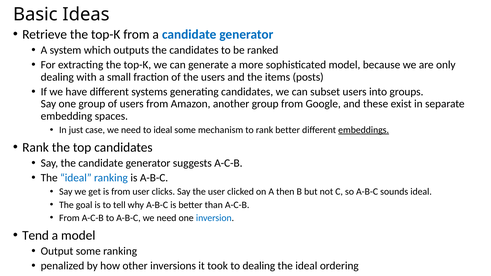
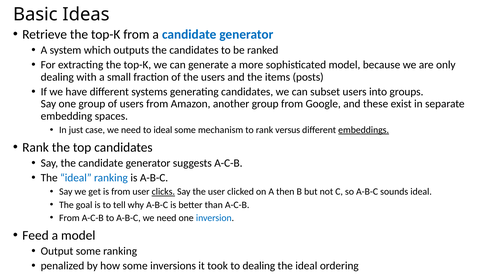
rank better: better -> versus
clicks underline: none -> present
Tend: Tend -> Feed
how other: other -> some
